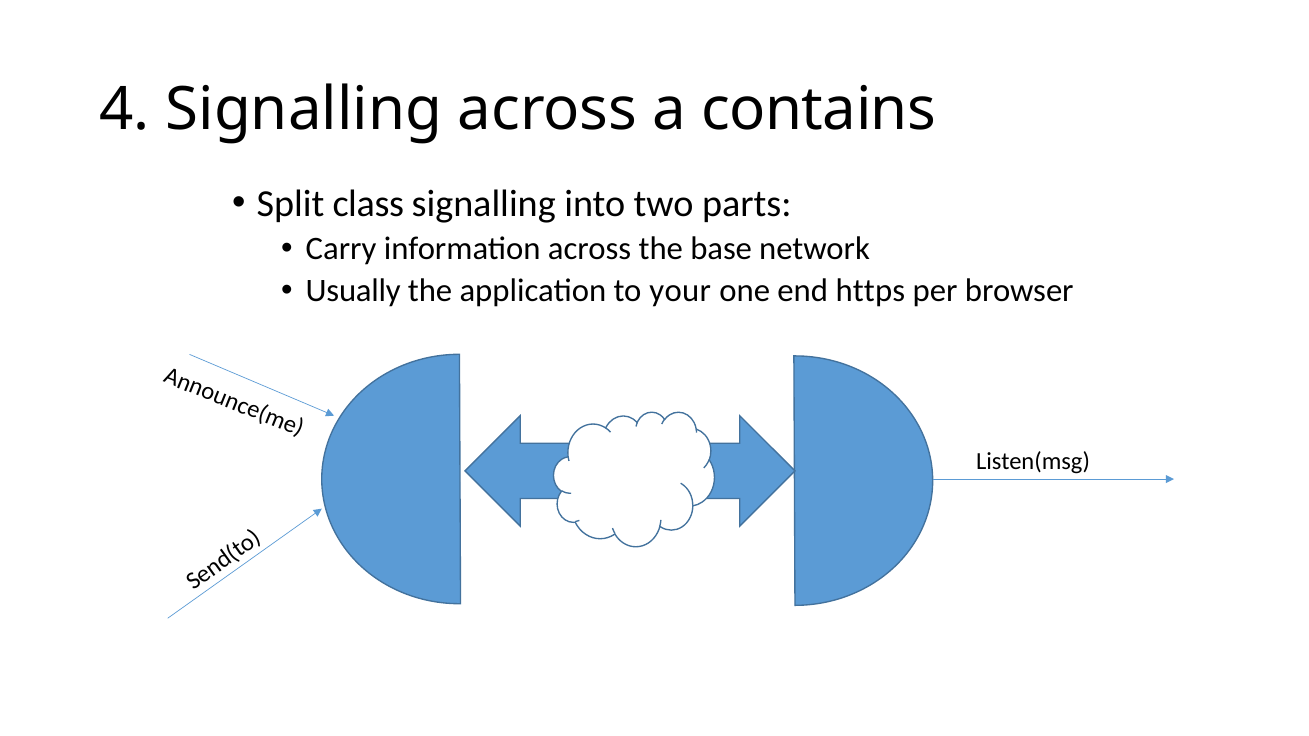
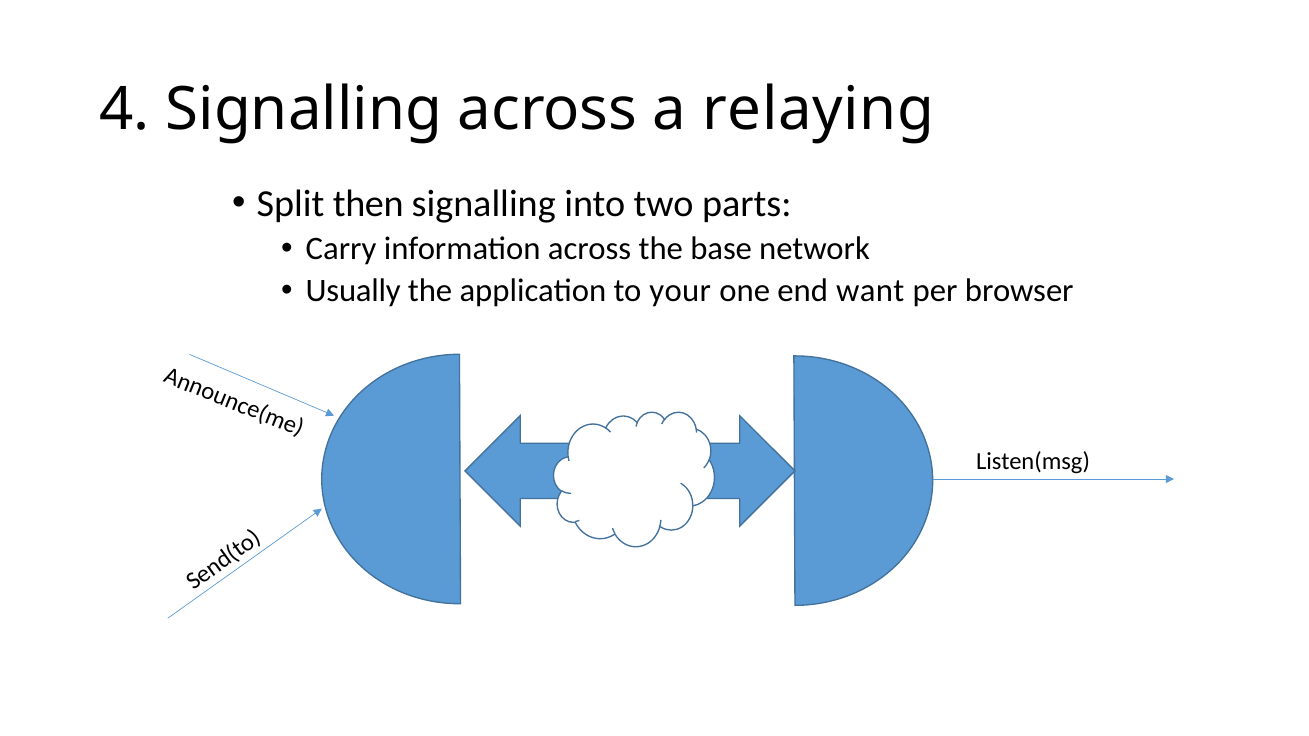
contains: contains -> relaying
class: class -> then
https: https -> want
